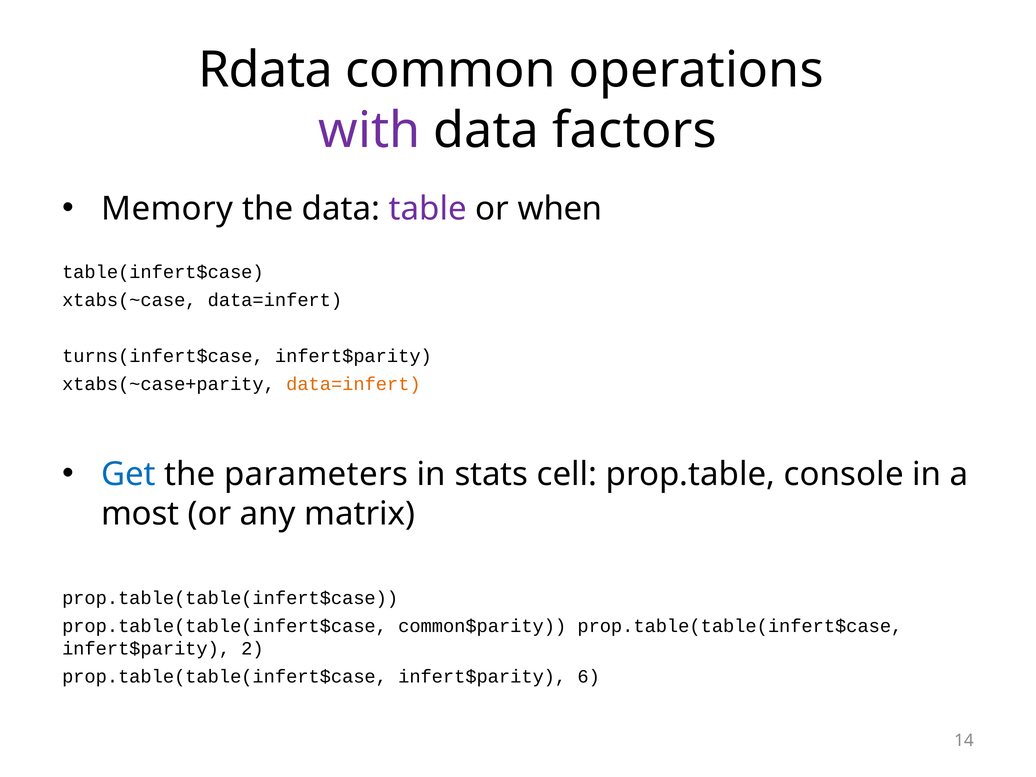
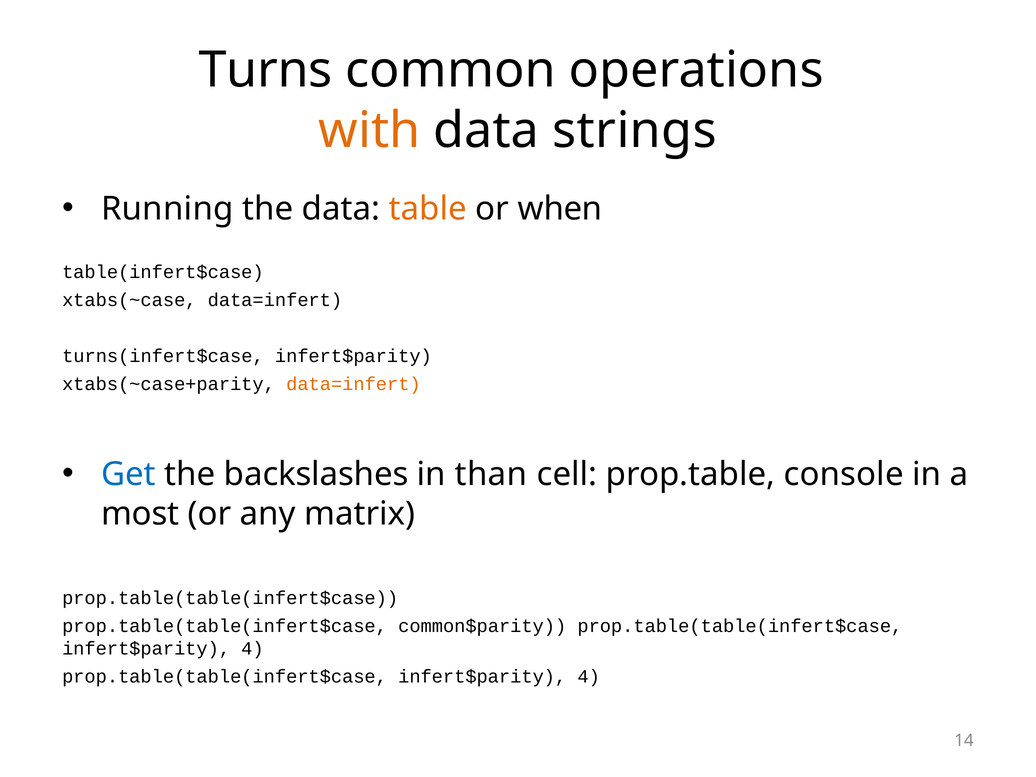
Rdata: Rdata -> Turns
with colour: purple -> orange
factors: factors -> strings
Memory: Memory -> Running
table colour: purple -> orange
parameters: parameters -> backslashes
stats: stats -> than
2 at (252, 649): 2 -> 4
6 at (589, 677): 6 -> 4
